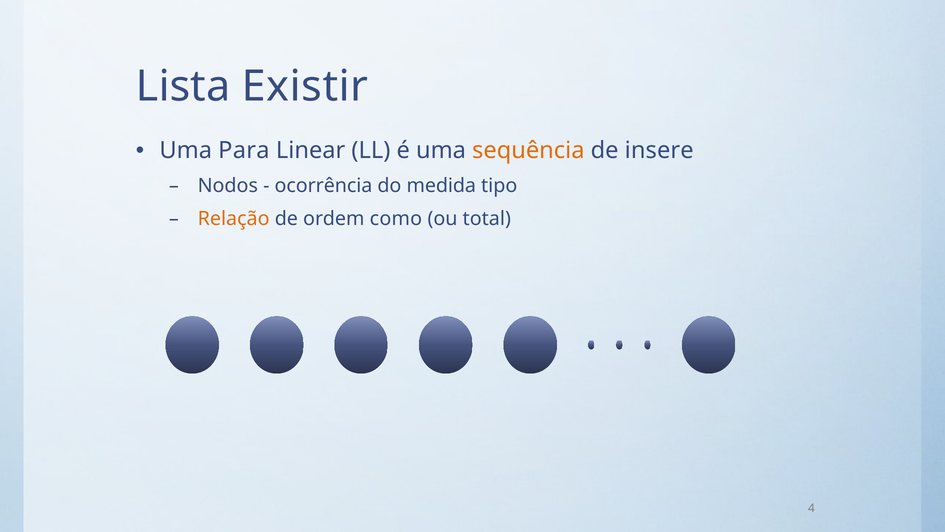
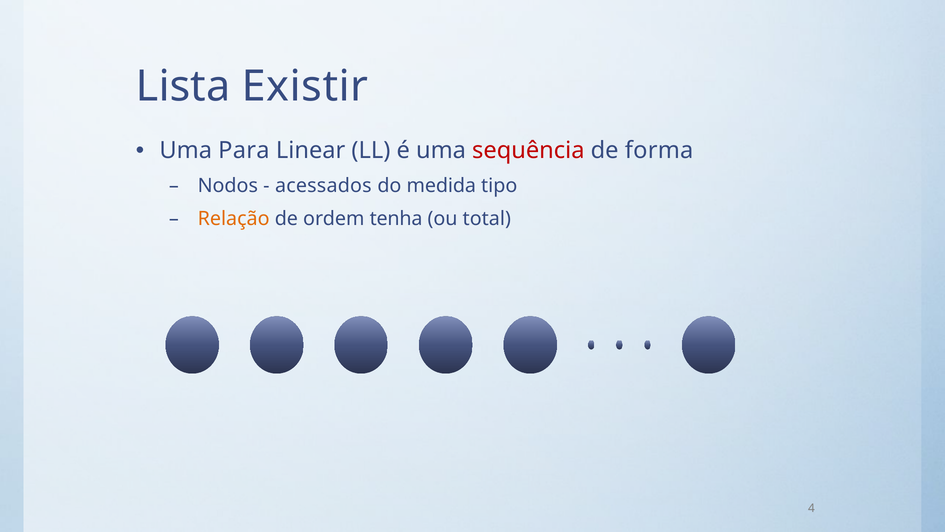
sequência colour: orange -> red
insere: insere -> forma
ocorrência: ocorrência -> acessados
como: como -> tenha
